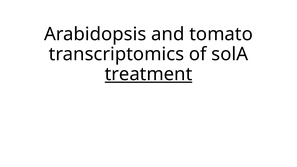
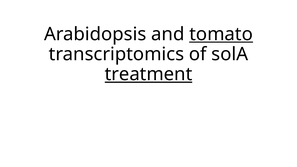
tomato underline: none -> present
